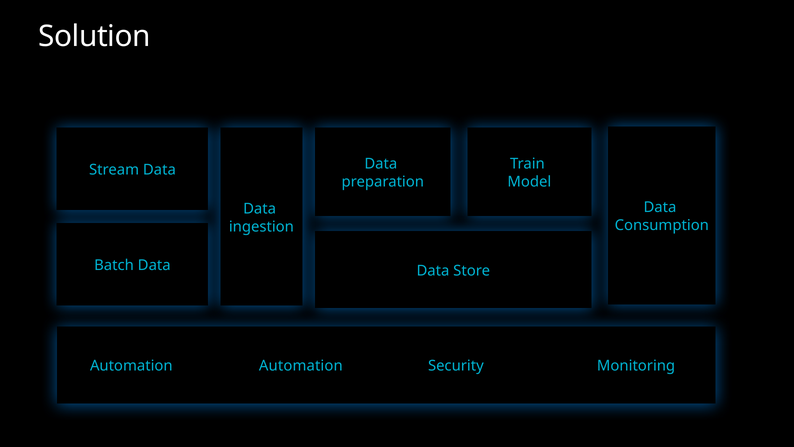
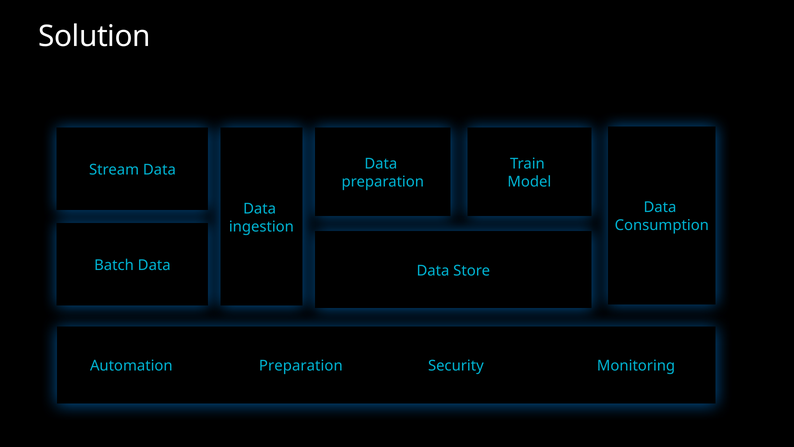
Automation Automation: Automation -> Preparation
